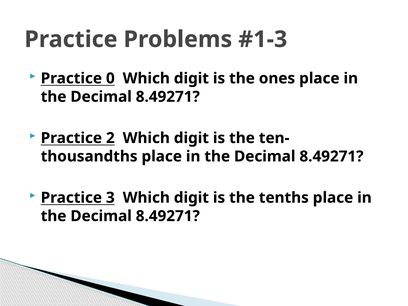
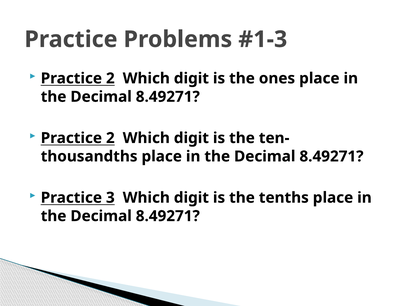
0 at (110, 78): 0 -> 2
